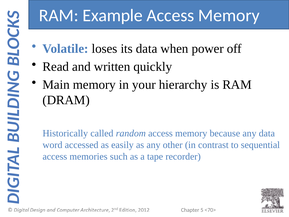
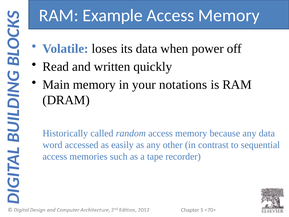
hierarchy: hierarchy -> notations
